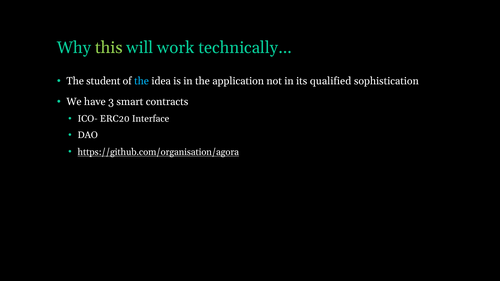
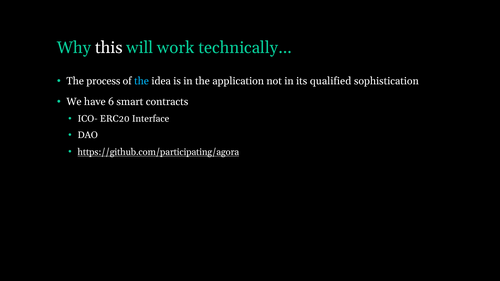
this colour: light green -> white
student: student -> process
3: 3 -> 6
https://github.com/organisation/agora: https://github.com/organisation/agora -> https://github.com/participating/agora
